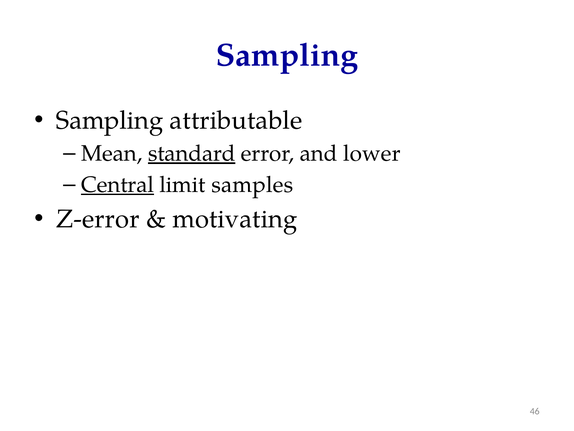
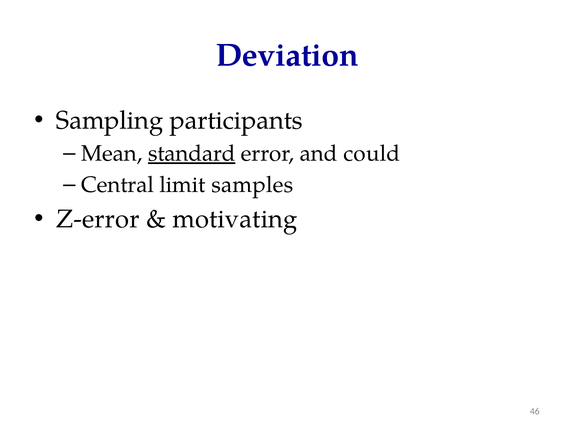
Sampling at (287, 55): Sampling -> Deviation
attributable: attributable -> participants
lower: lower -> could
Central underline: present -> none
